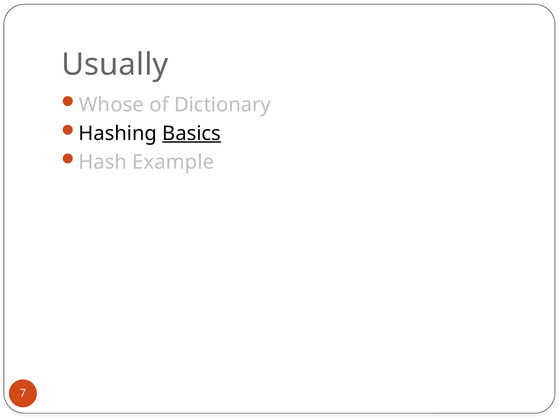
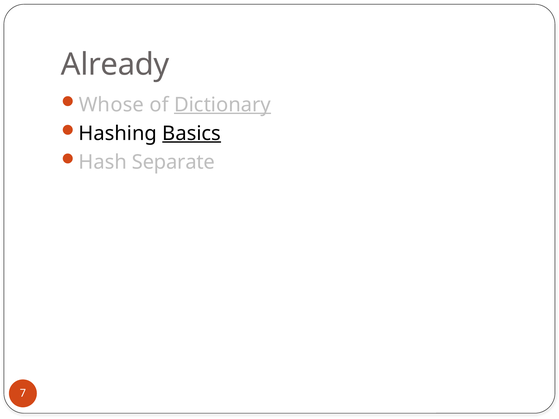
Usually: Usually -> Already
Dictionary underline: none -> present
Example: Example -> Separate
